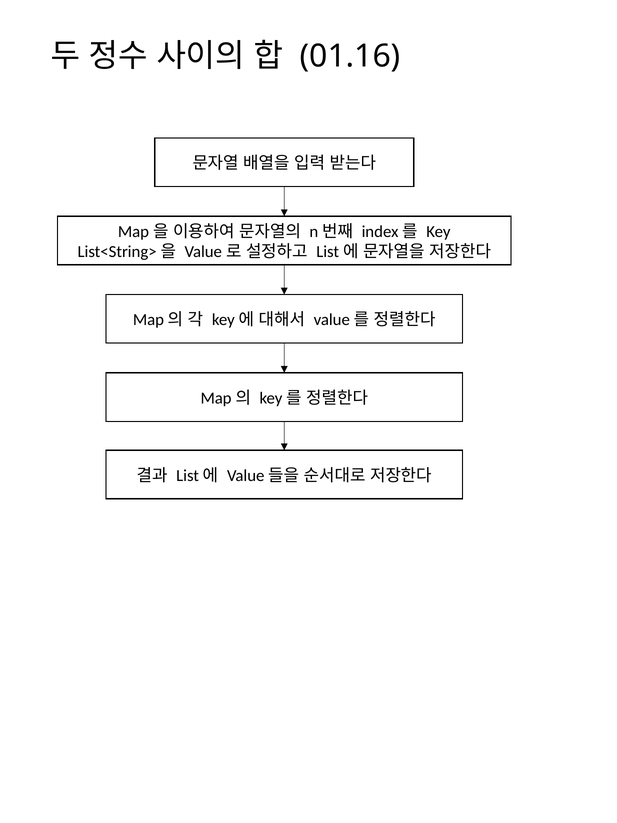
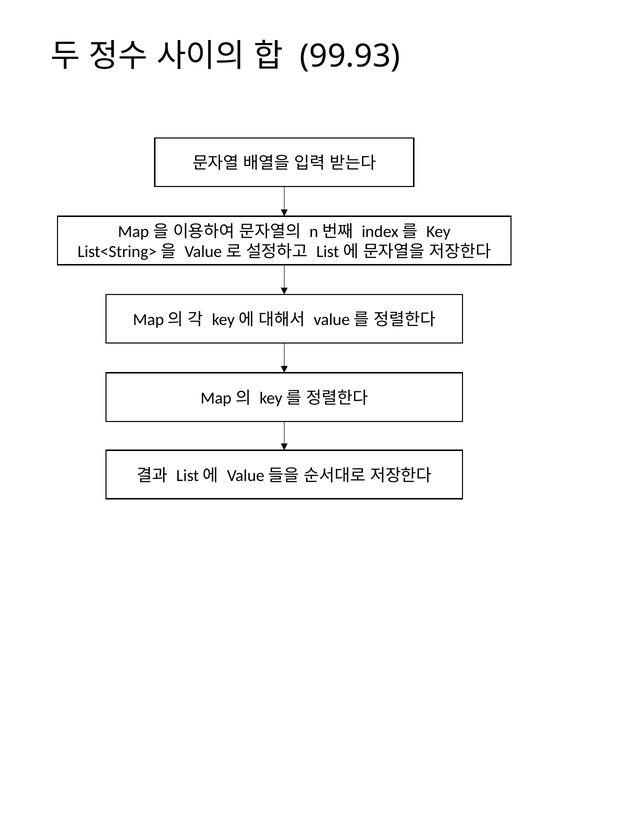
01.16: 01.16 -> 99.93
